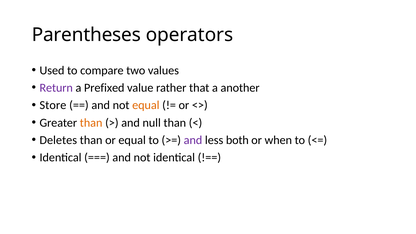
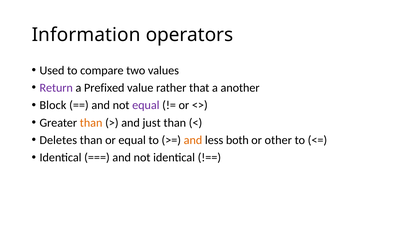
Parentheses: Parentheses -> Information
Store: Store -> Block
equal at (146, 105) colour: orange -> purple
null: null -> just
and at (193, 140) colour: purple -> orange
when: when -> other
